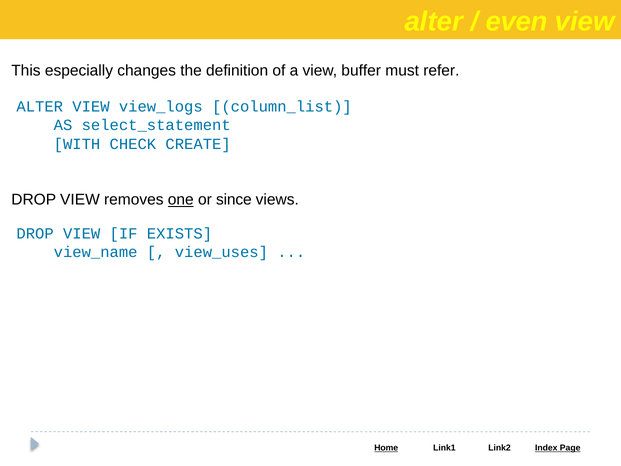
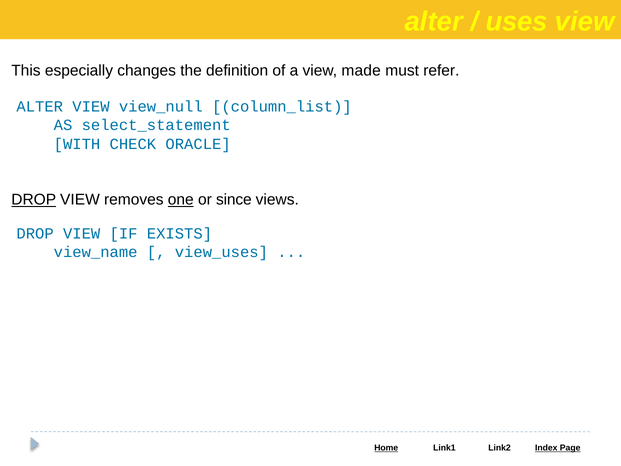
even: even -> uses
buffer: buffer -> made
view_logs: view_logs -> view_null
CREATE: CREATE -> ORACLE
DROP at (34, 200) underline: none -> present
